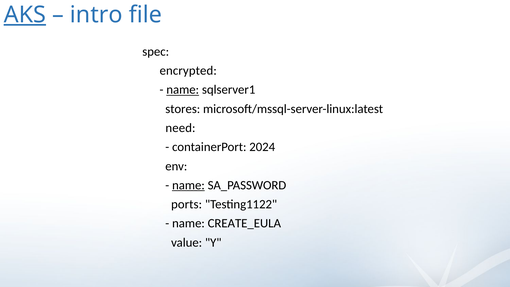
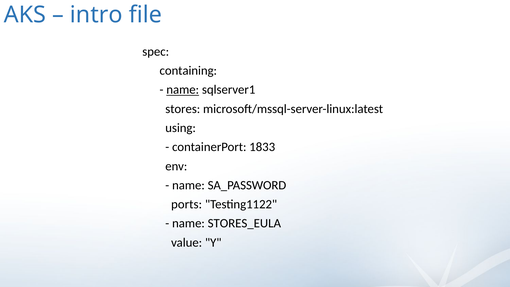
AKS underline: present -> none
encrypted: encrypted -> containing
need: need -> using
2024: 2024 -> 1833
name at (188, 185) underline: present -> none
CREATE_EULA: CREATE_EULA -> STORES_EULA
